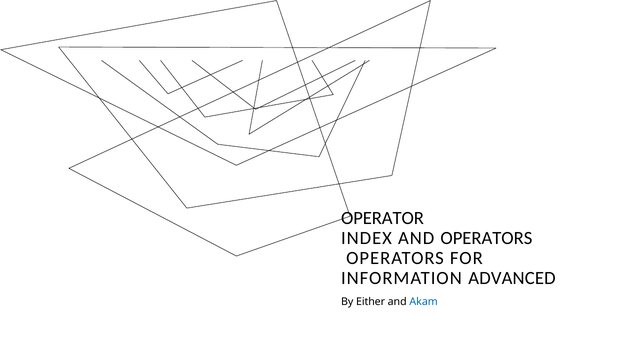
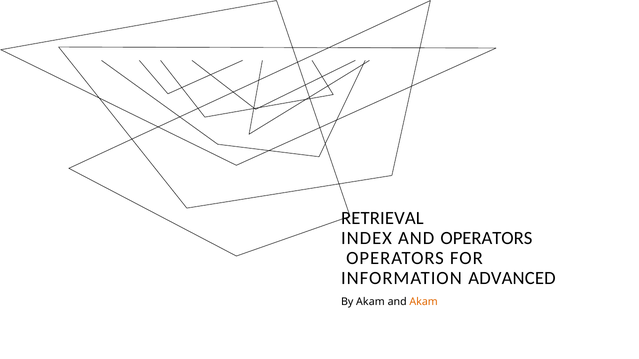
OPERATOR: OPERATOR -> RETRIEVAL
By Either: Either -> Akam
Akam at (424, 302) colour: blue -> orange
